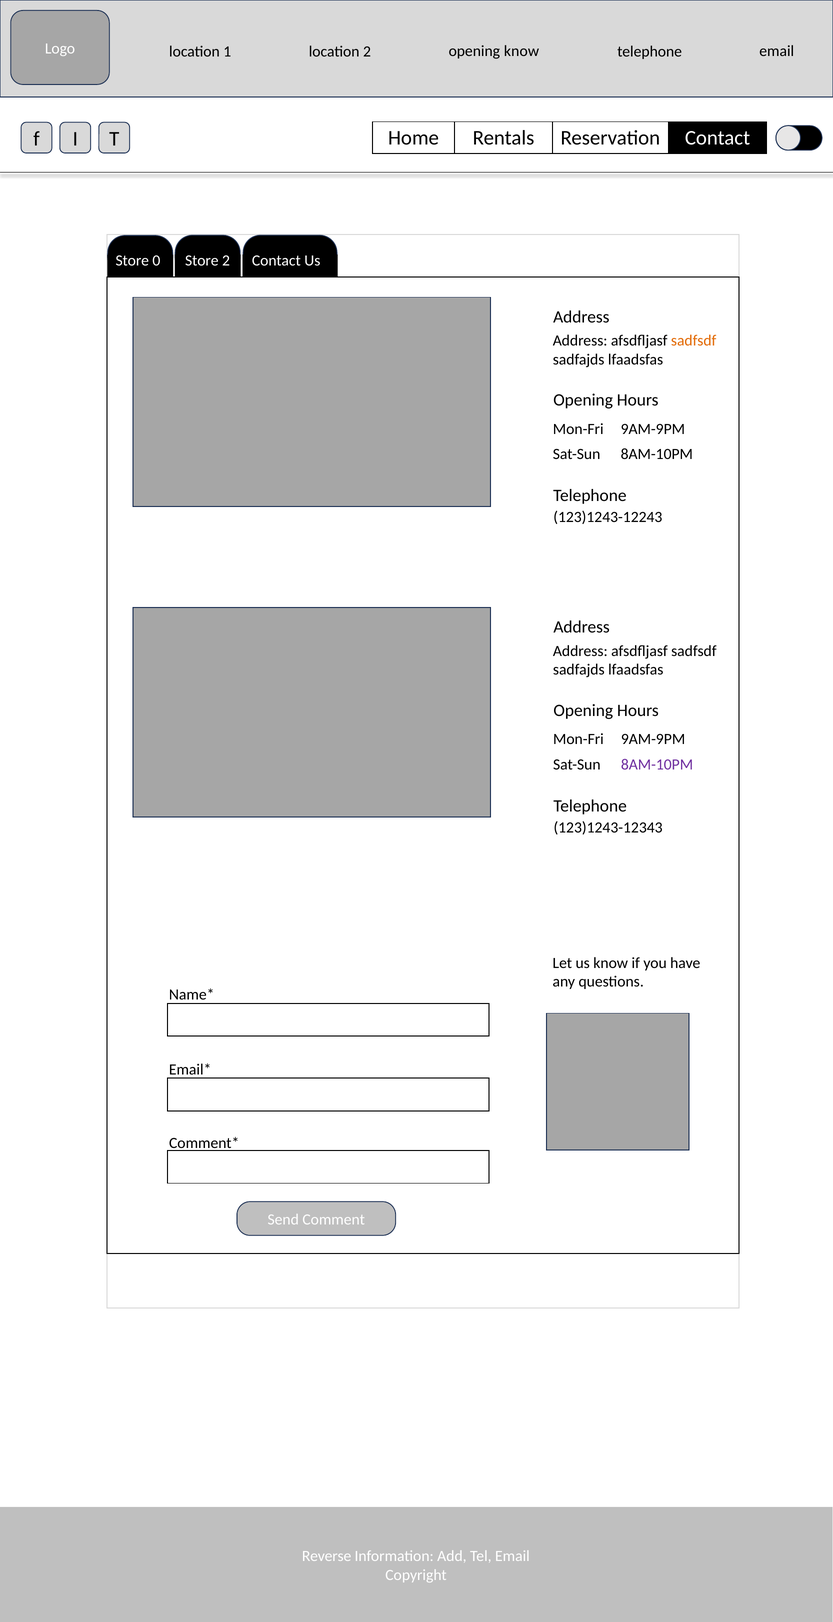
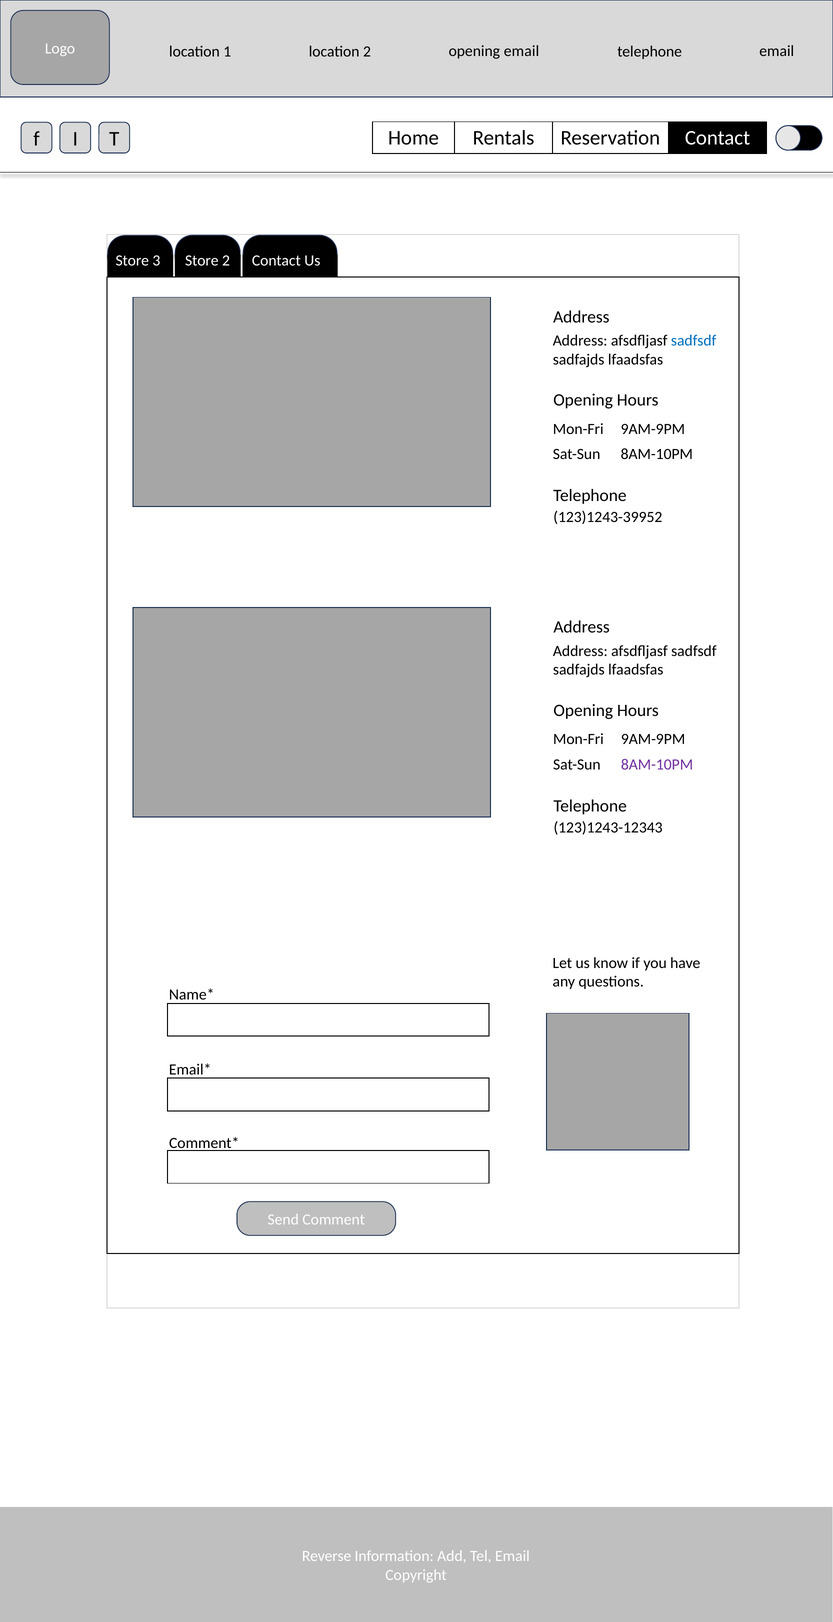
opening know: know -> email
0: 0 -> 3
sadfsdf at (694, 341) colour: orange -> blue
123)1243-12243: 123)1243-12243 -> 123)1243-39952
